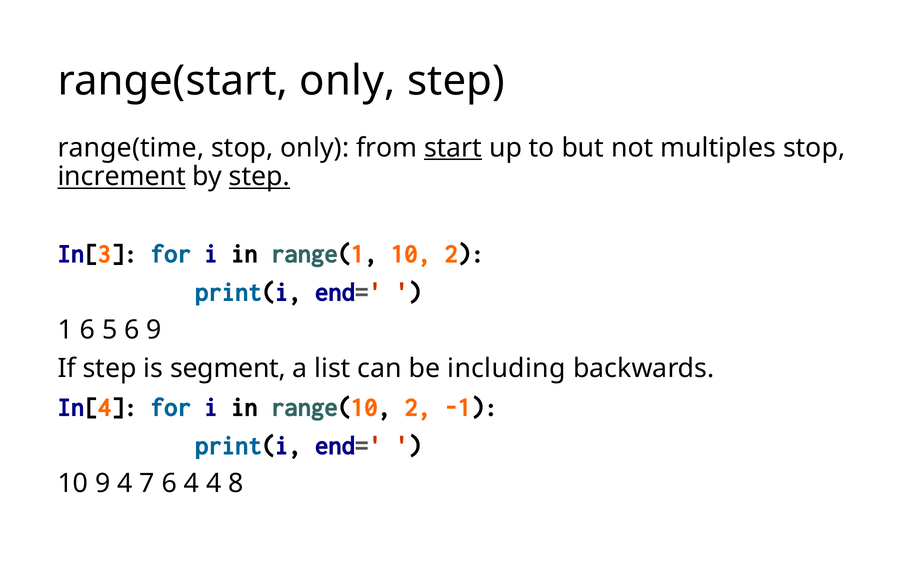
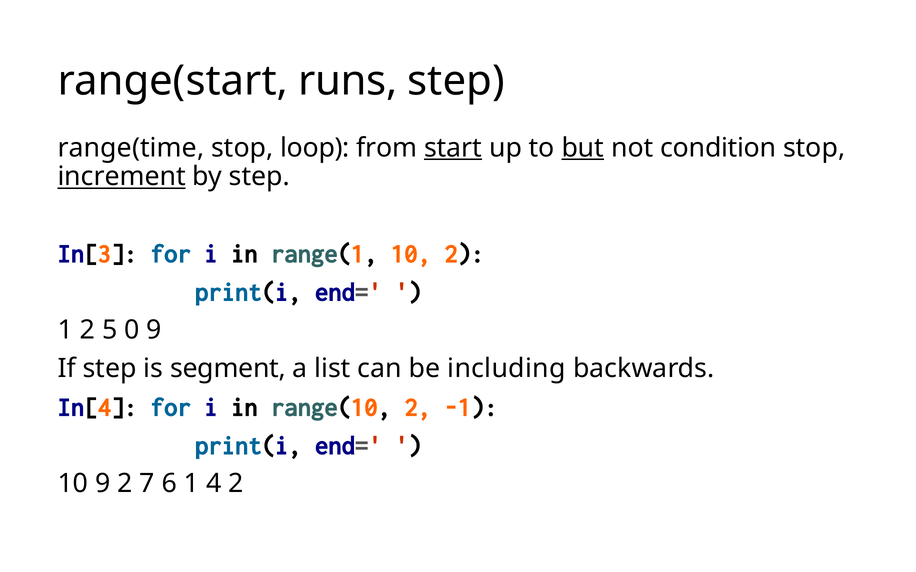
range(start only: only -> runs
stop only: only -> loop
but underline: none -> present
multiples: multiples -> condition
step at (259, 177) underline: present -> none
1 6: 6 -> 2
5 6: 6 -> 0
9 4: 4 -> 2
6 4: 4 -> 1
4 8: 8 -> 2
